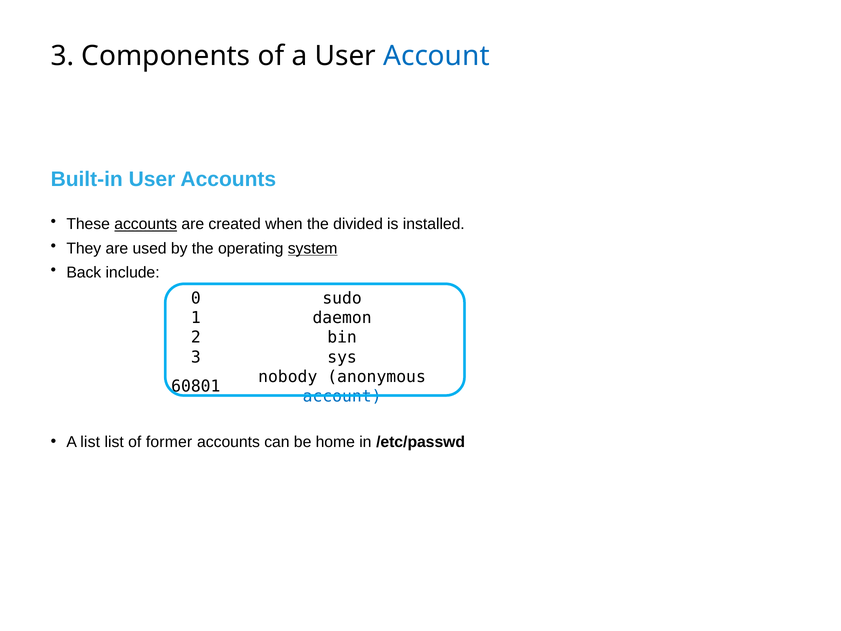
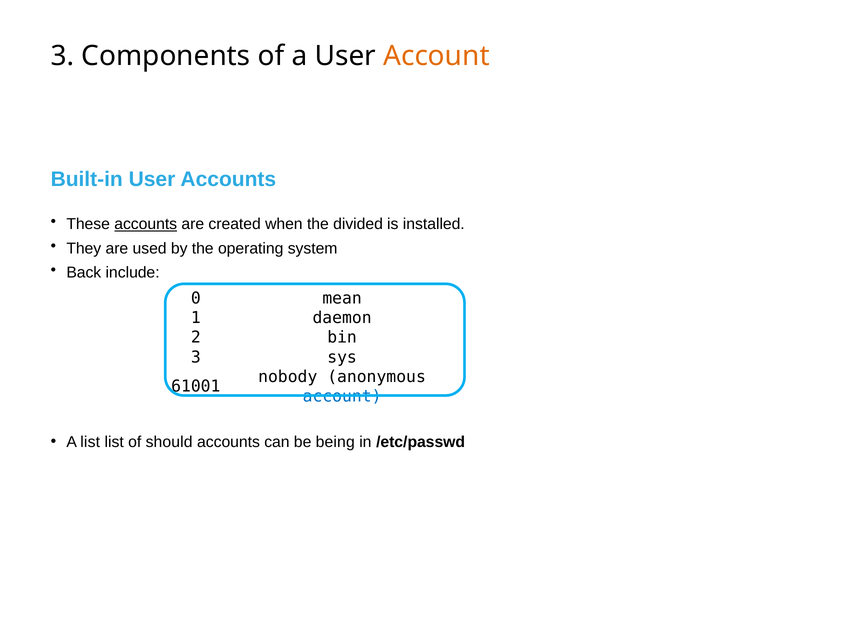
Account at (436, 56) colour: blue -> orange
system underline: present -> none
sudo: sudo -> mean
60801: 60801 -> 61001
former: former -> should
home: home -> being
